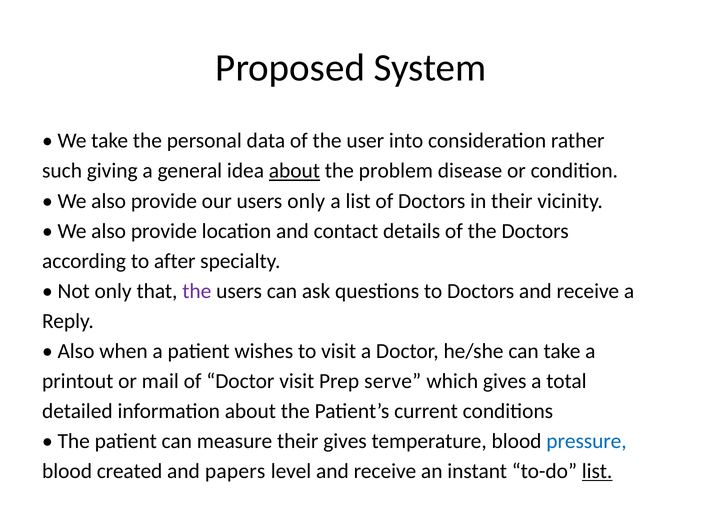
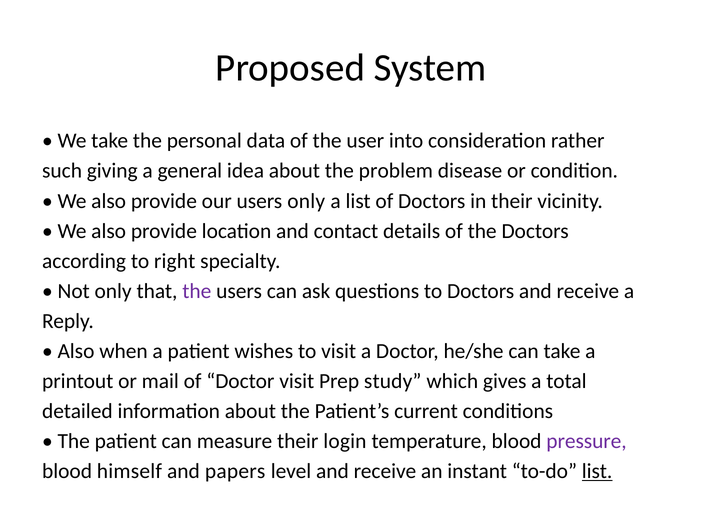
about at (294, 171) underline: present -> none
after: after -> right
serve: serve -> study
their gives: gives -> login
pressure colour: blue -> purple
created: created -> himself
